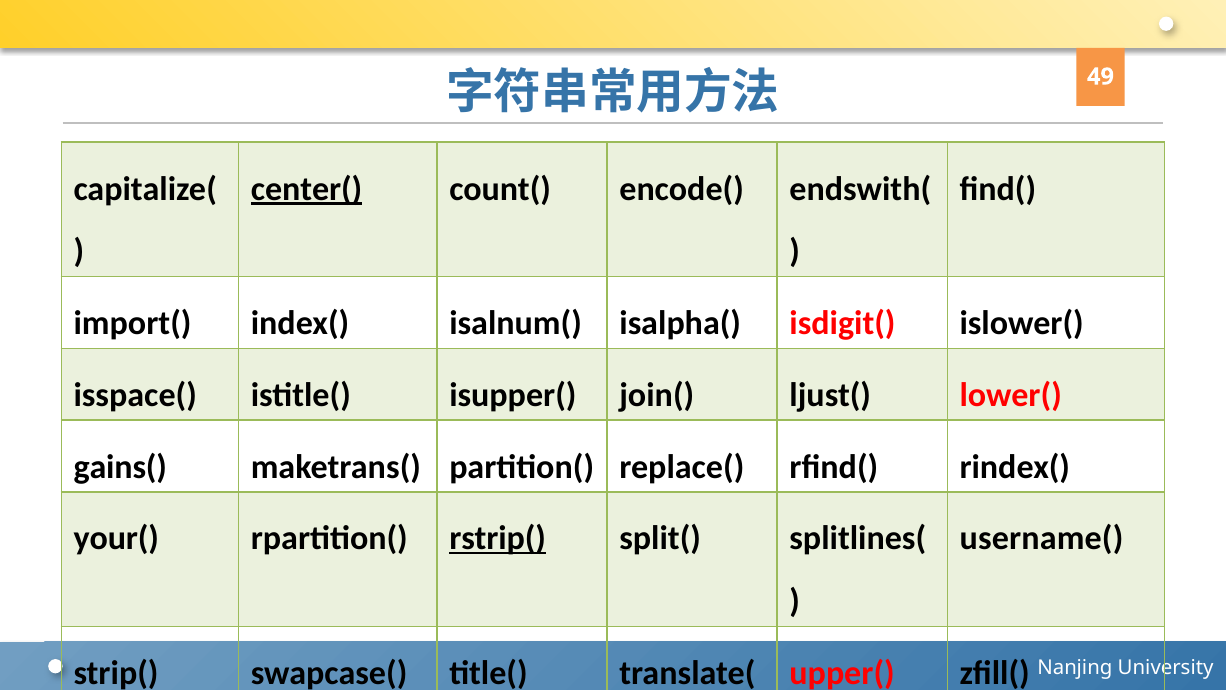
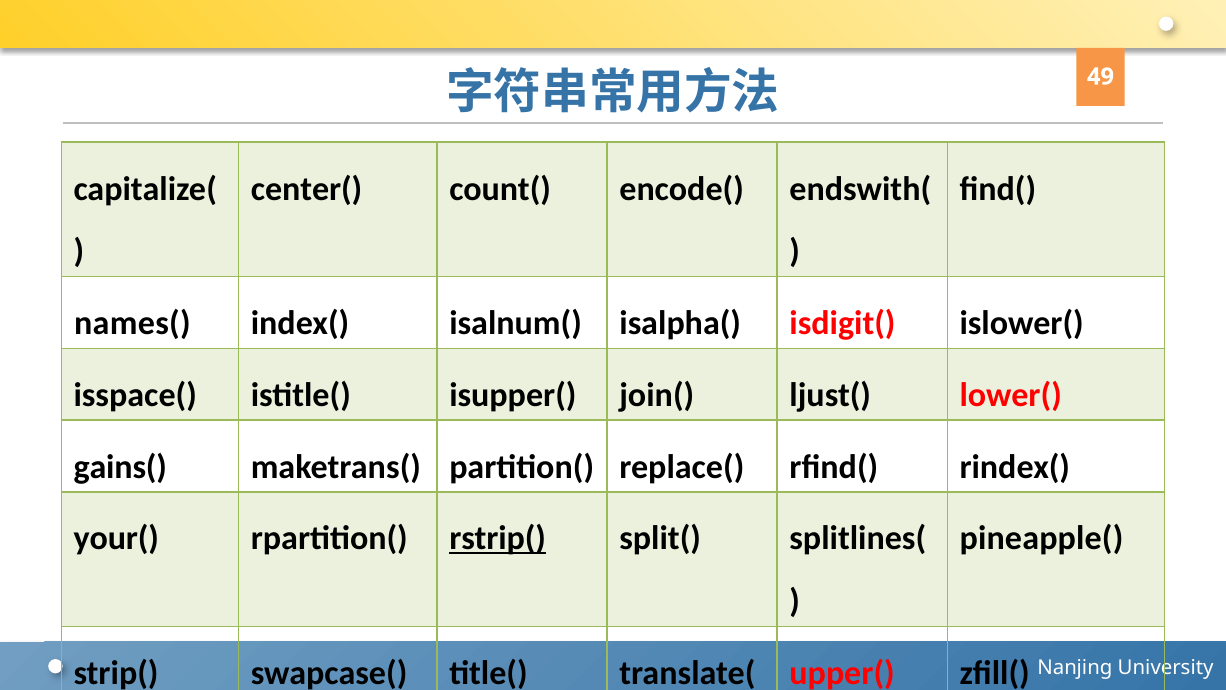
center( underline: present -> none
import(: import( -> names(
username(: username( -> pineapple(
